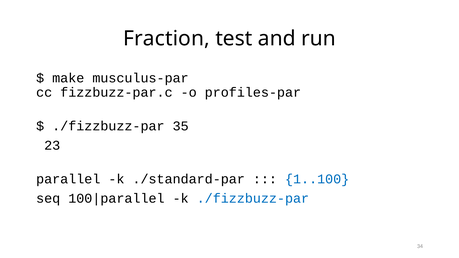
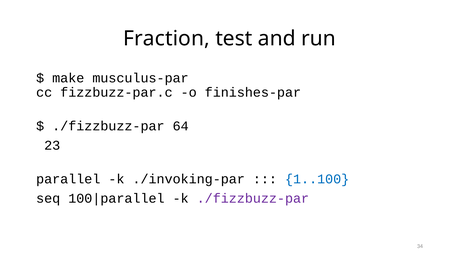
profiles-par: profiles-par -> finishes-par
35: 35 -> 64
./standard-par: ./standard-par -> ./invoking-par
./fizzbuzz-par at (253, 199) colour: blue -> purple
